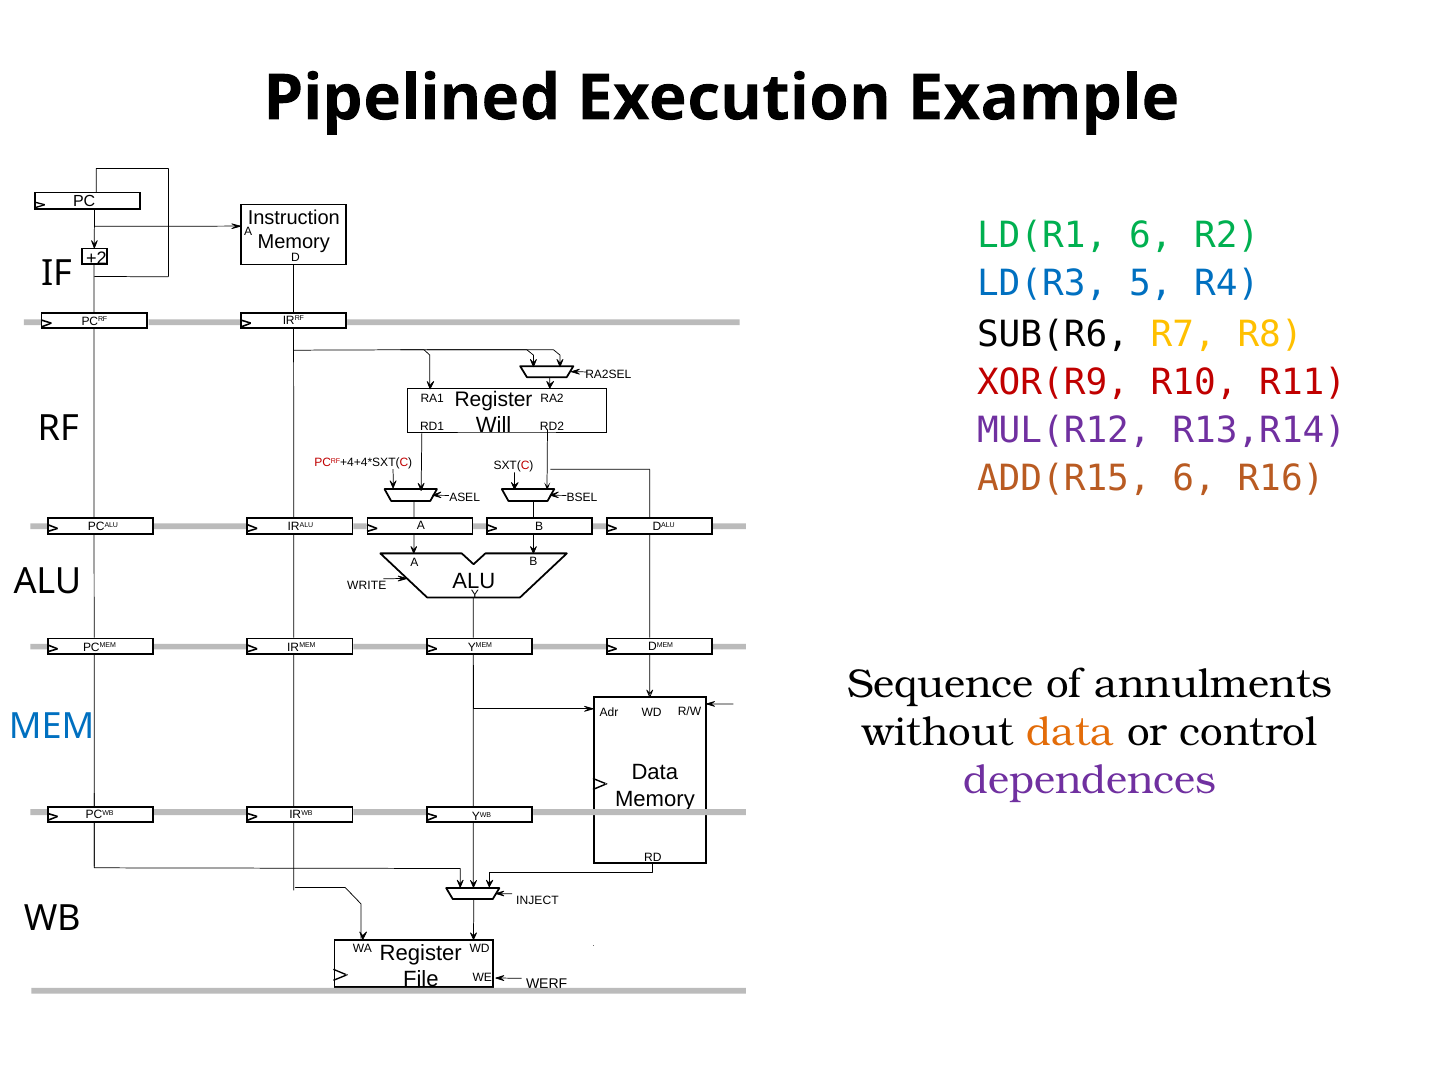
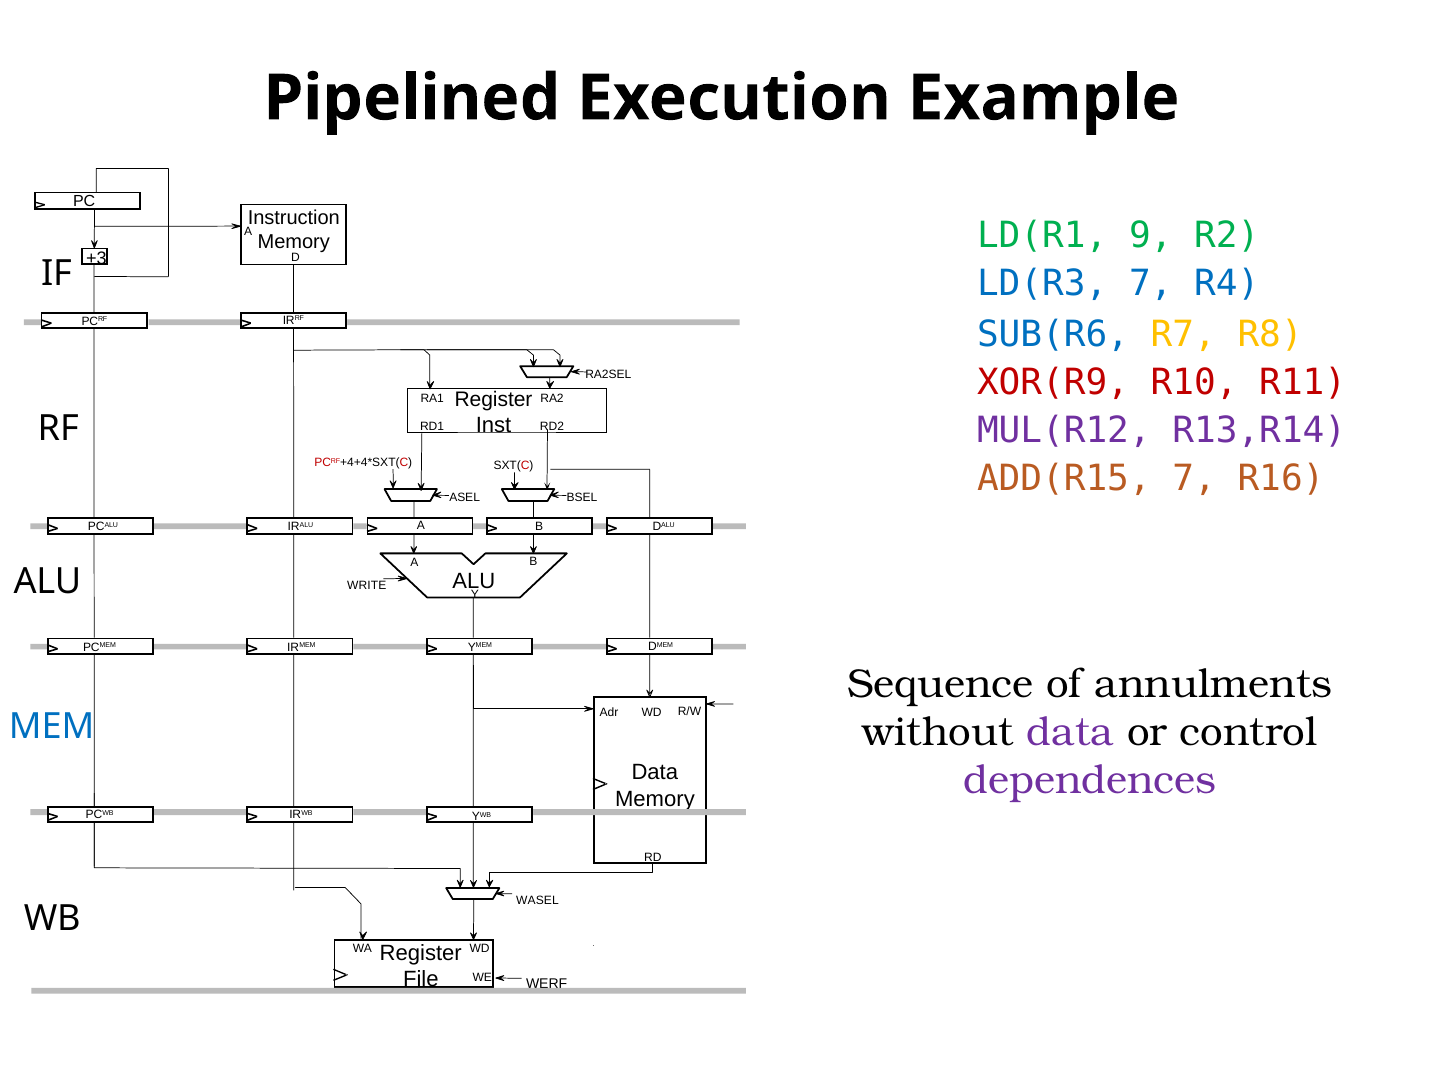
LD(R1 6: 6 -> 9
+2: +2 -> +3
LD(R3 5: 5 -> 7
SUB(R6 colour: black -> blue
Will: Will -> Inst
ADD(R15 6: 6 -> 7
data at (1070, 732) colour: orange -> purple
INJECT: INJECT -> WASEL
